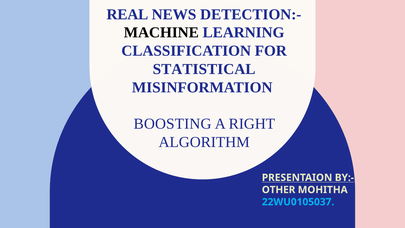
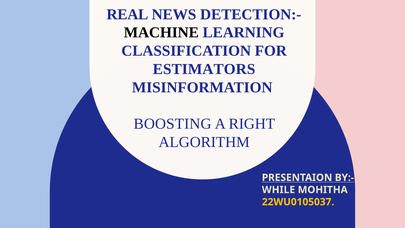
STATISTICAL: STATISTICAL -> ESTIMATORS
OTHER: OTHER -> WHILE
22WU0105037 colour: light blue -> yellow
